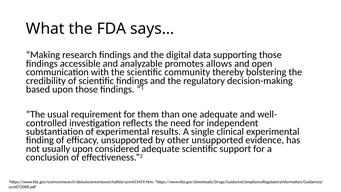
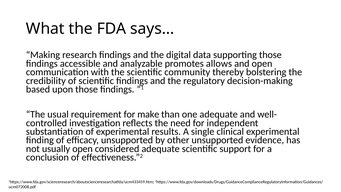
them: them -> make
usually upon: upon -> open
